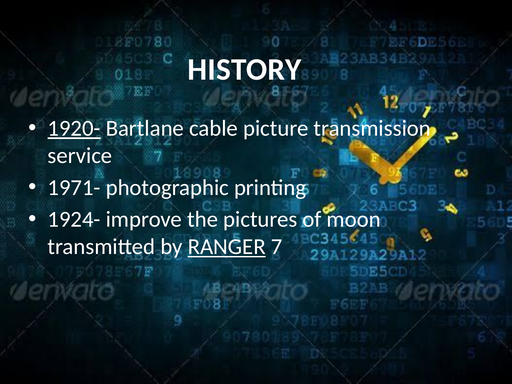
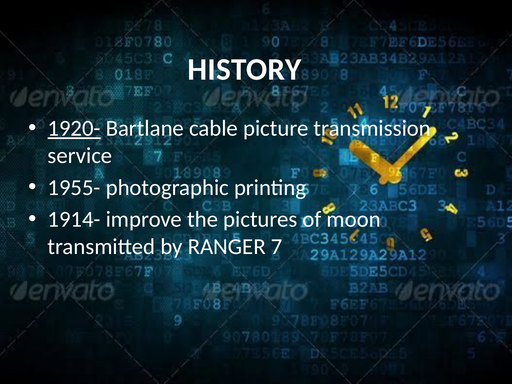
1971-: 1971- -> 1955-
1924-: 1924- -> 1914-
RANGER underline: present -> none
